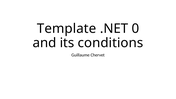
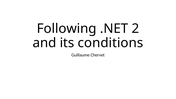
Template: Template -> Following
0: 0 -> 2
